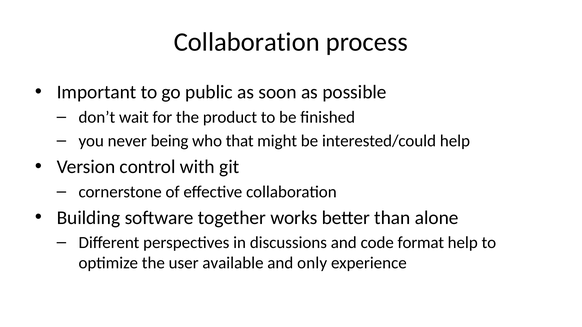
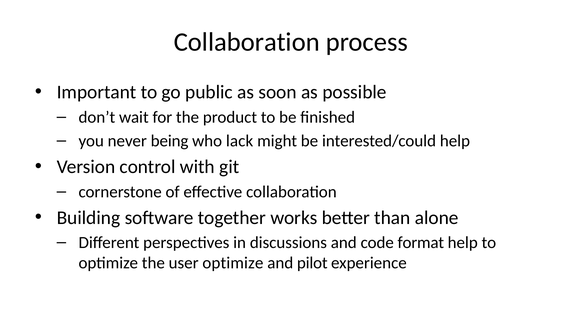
that: that -> lack
user available: available -> optimize
only: only -> pilot
